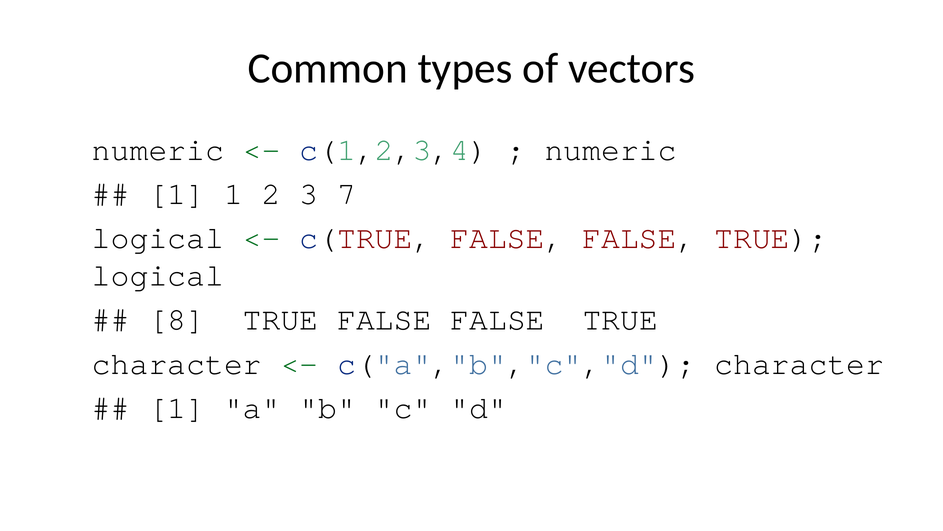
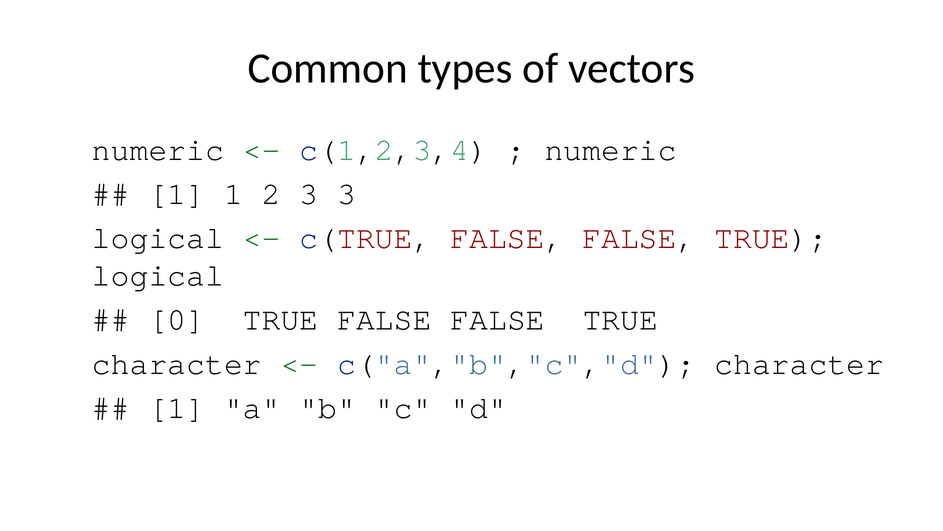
3 7: 7 -> 3
8: 8 -> 0
